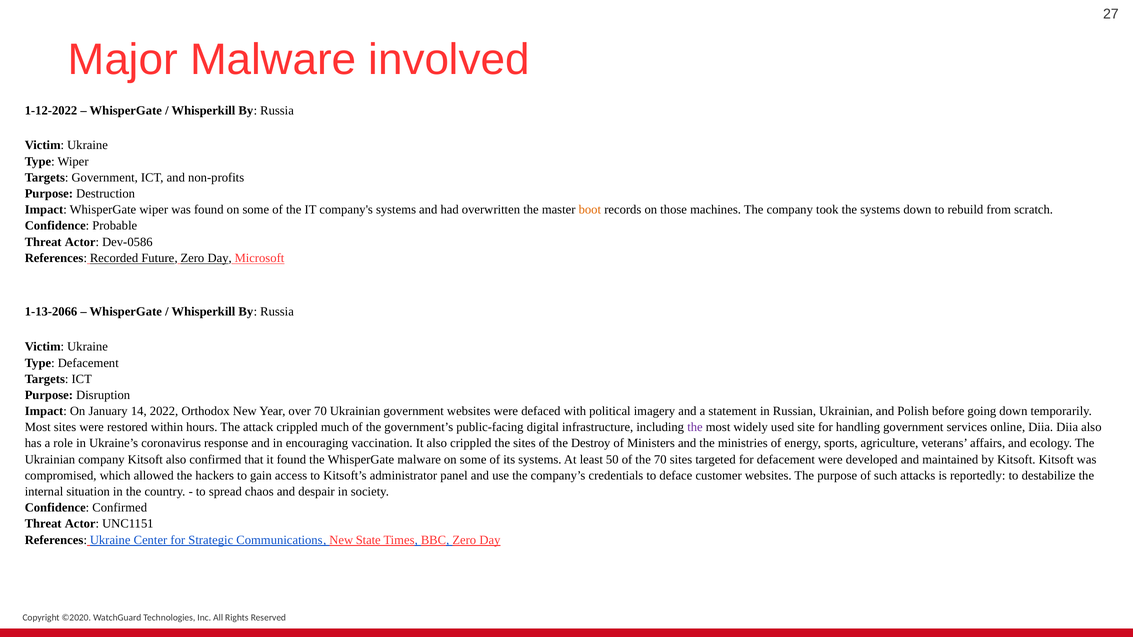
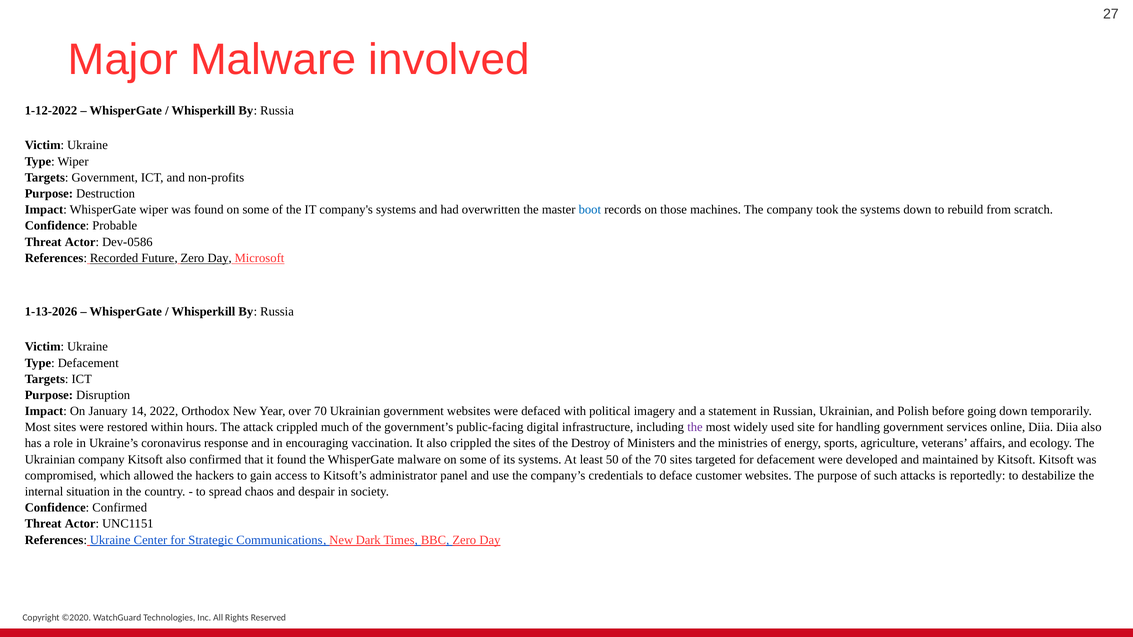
boot colour: orange -> blue
1-13-2066: 1-13-2066 -> 1-13-2026
State: State -> Dark
